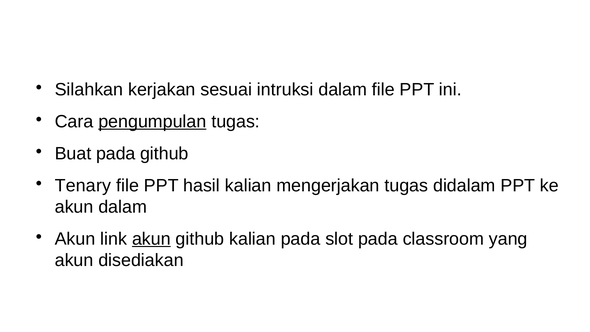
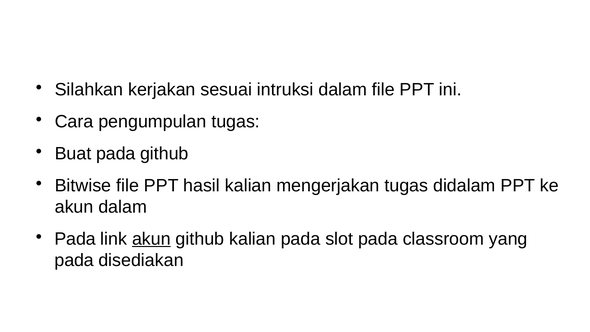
pengumpulan underline: present -> none
Tenary: Tenary -> Bitwise
Akun at (75, 239): Akun -> Pada
akun at (74, 260): akun -> pada
